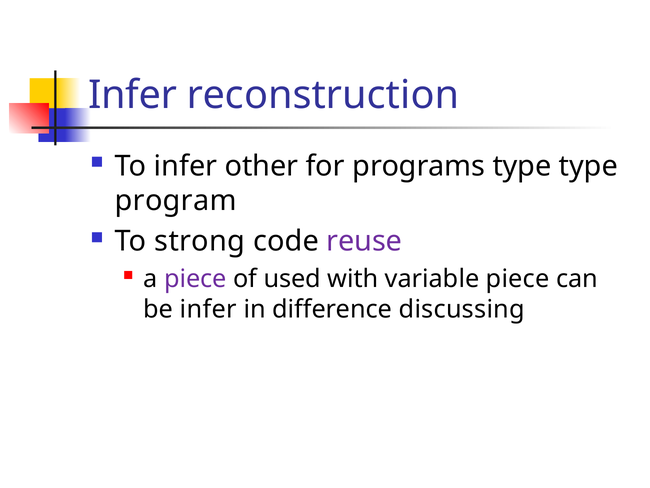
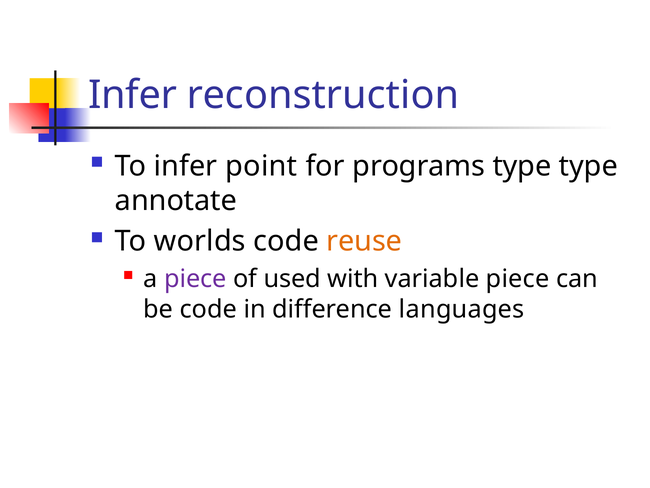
other: other -> point
program: program -> annotate
strong: strong -> worlds
reuse colour: purple -> orange
be infer: infer -> code
discussing: discussing -> languages
